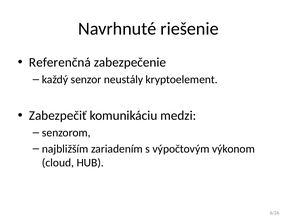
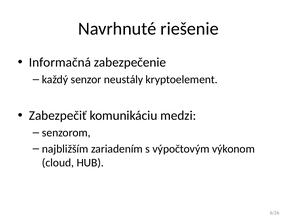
Referenčná: Referenčná -> Informačná
